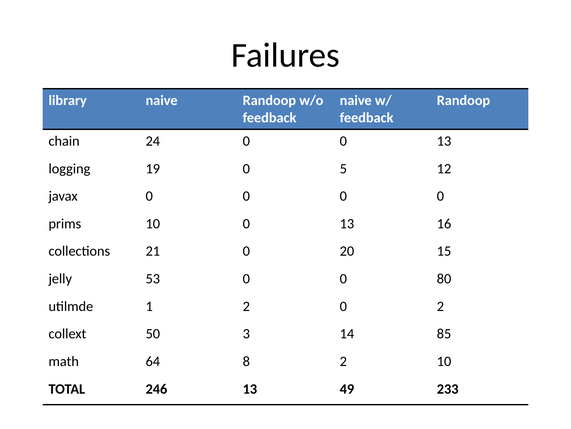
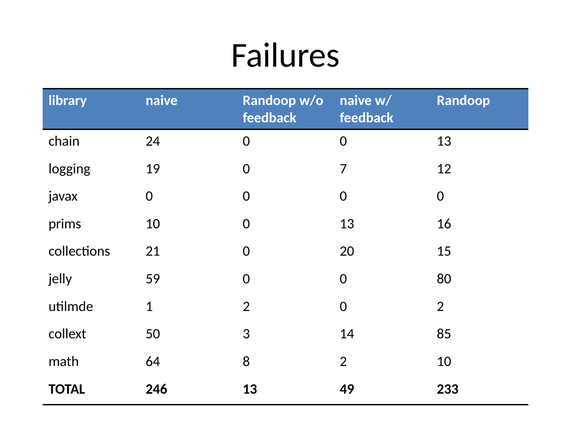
5: 5 -> 7
53: 53 -> 59
